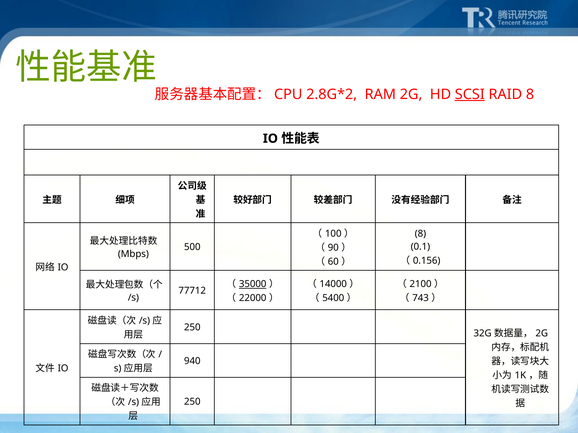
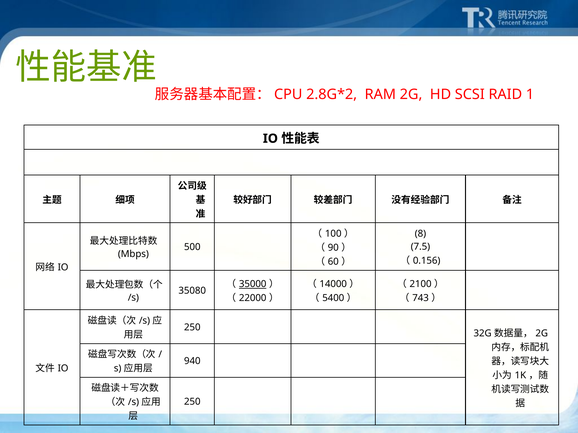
SCSI underline: present -> none
RAID 8: 8 -> 1
0.1: 0.1 -> 7.5
77712: 77712 -> 35080
